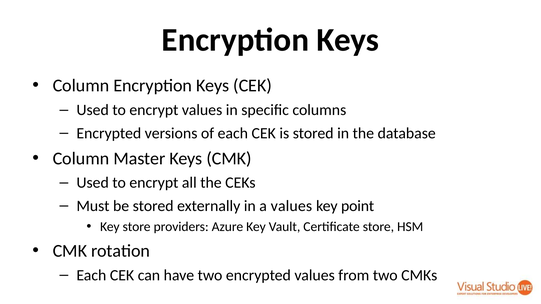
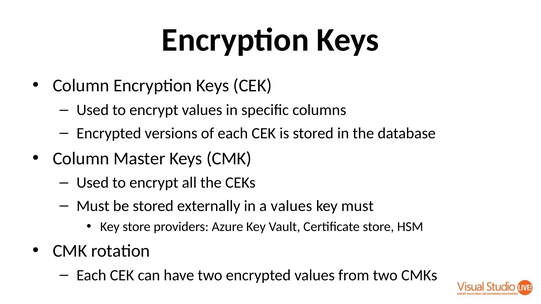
key point: point -> must
